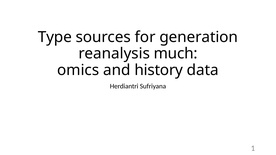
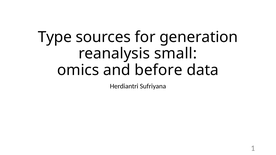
much: much -> small
history: history -> before
